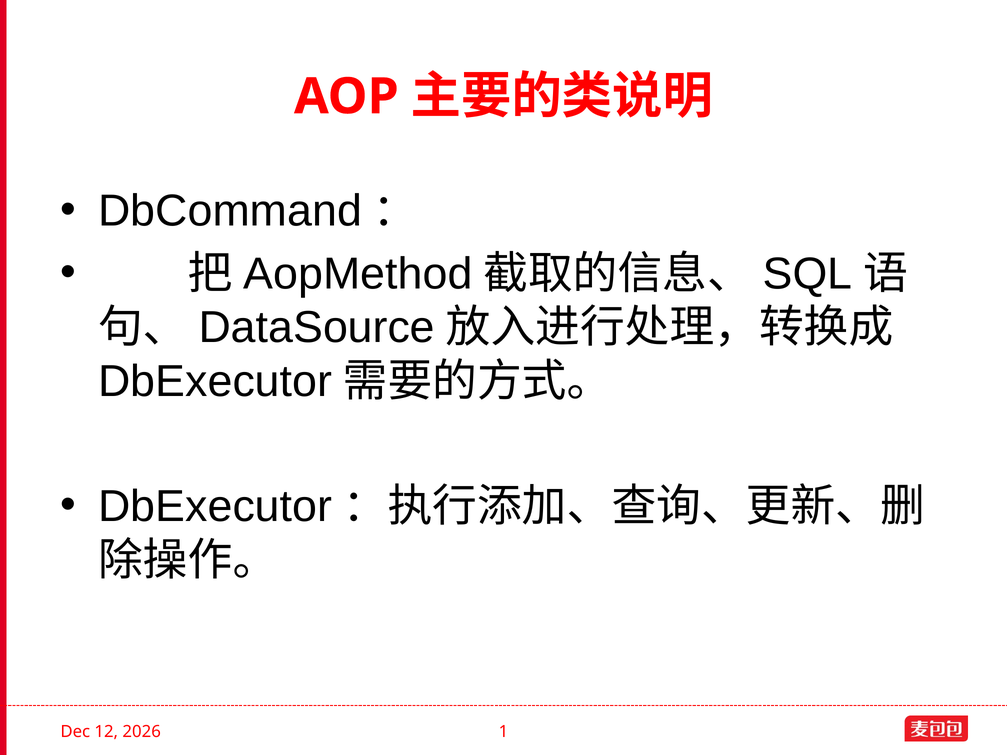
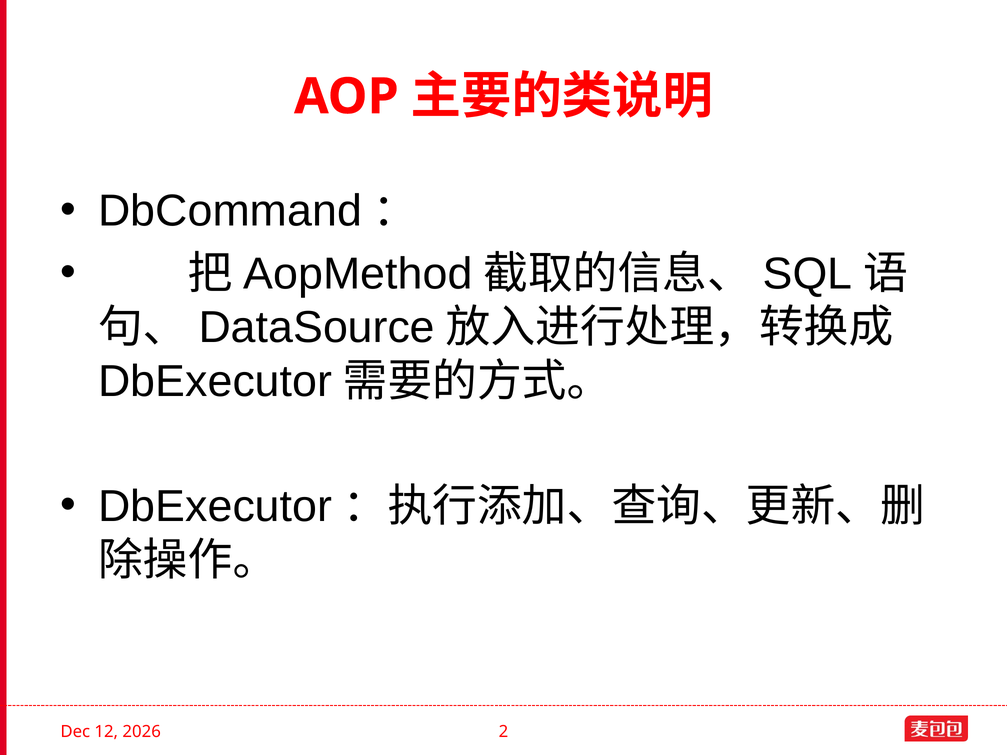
1: 1 -> 2
